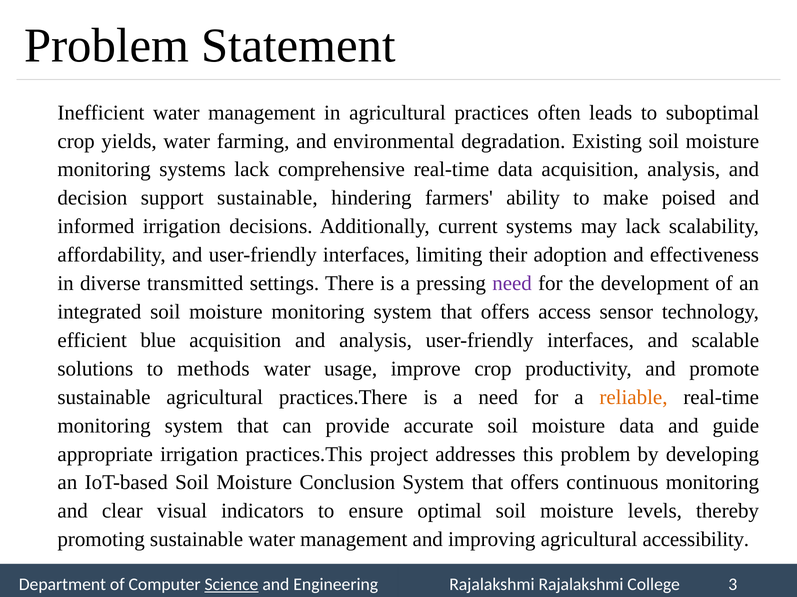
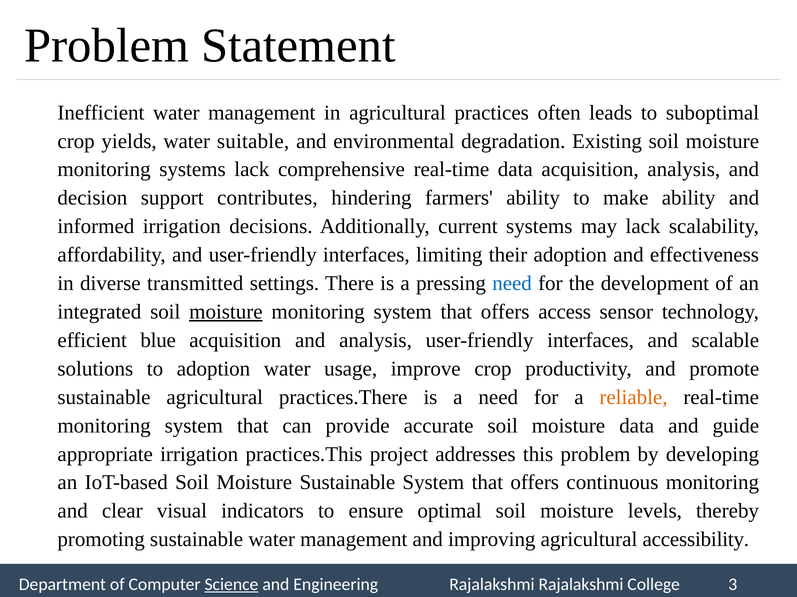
farming: farming -> suitable
support sustainable: sustainable -> contributes
make poised: poised -> ability
need at (512, 284) colour: purple -> blue
moisture at (226, 312) underline: none -> present
to methods: methods -> adoption
Moisture Conclusion: Conclusion -> Sustainable
